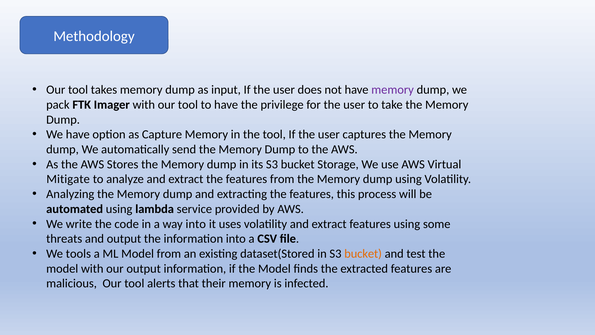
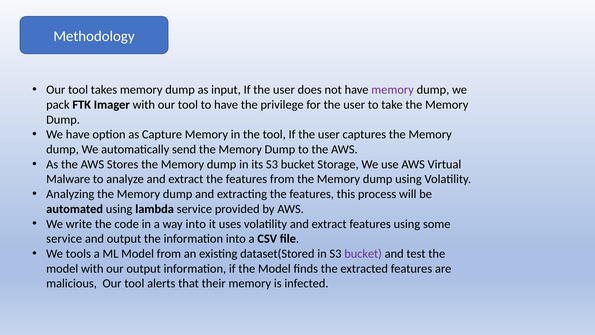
Mitigate: Mitigate -> Malware
threats at (64, 239): threats -> service
bucket at (363, 253) colour: orange -> purple
